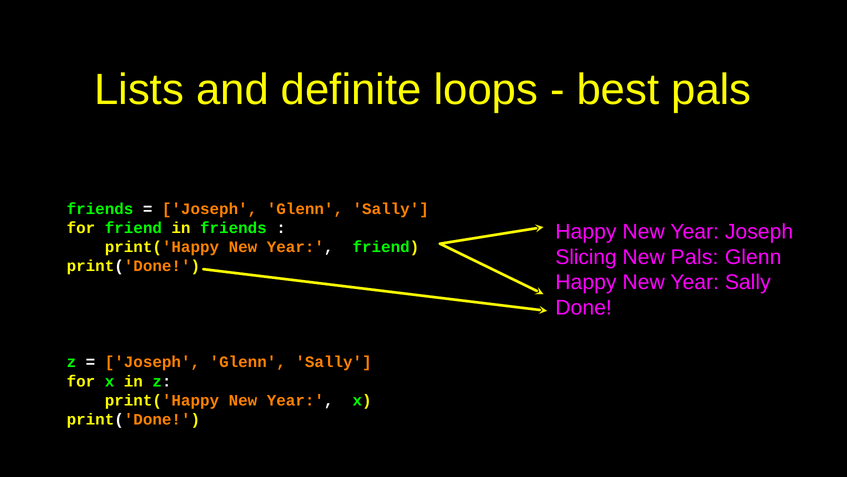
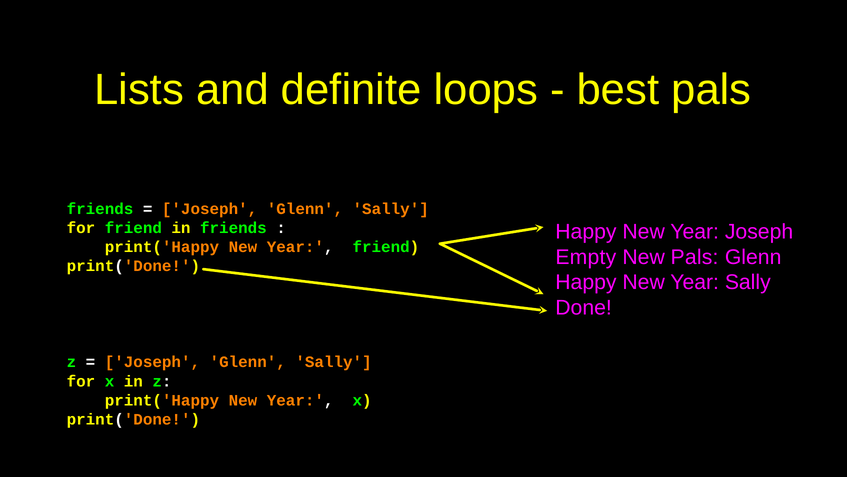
Slicing: Slicing -> Empty
